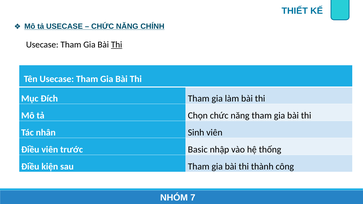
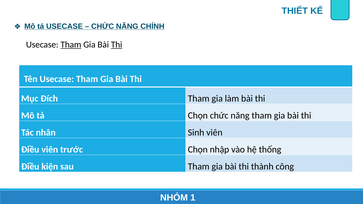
Tham at (71, 45) underline: none -> present
trước Basic: Basic -> Chọn
7: 7 -> 1
